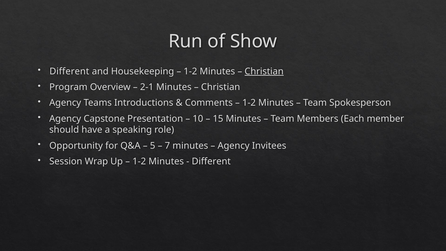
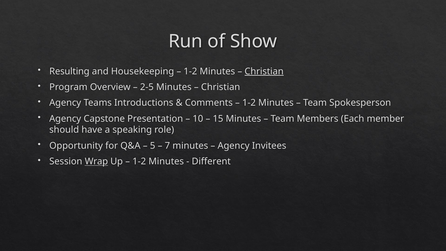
Different at (69, 71): Different -> Resulting
2-1: 2-1 -> 2-5
Wrap underline: none -> present
